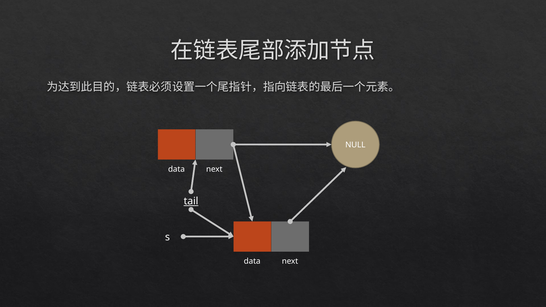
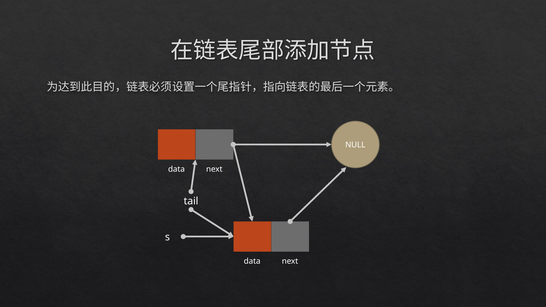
tail underline: present -> none
